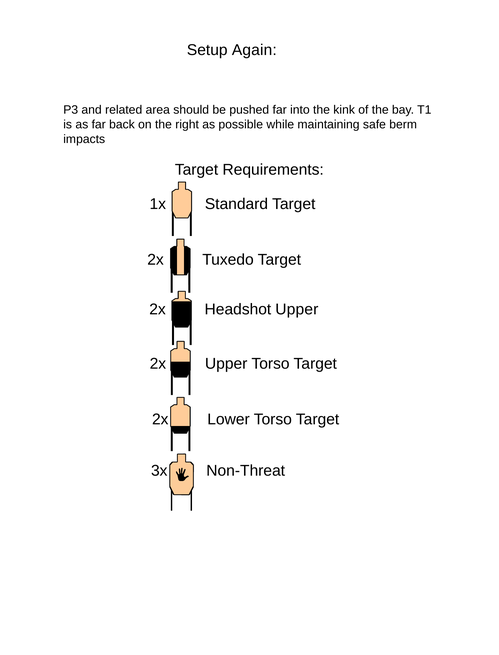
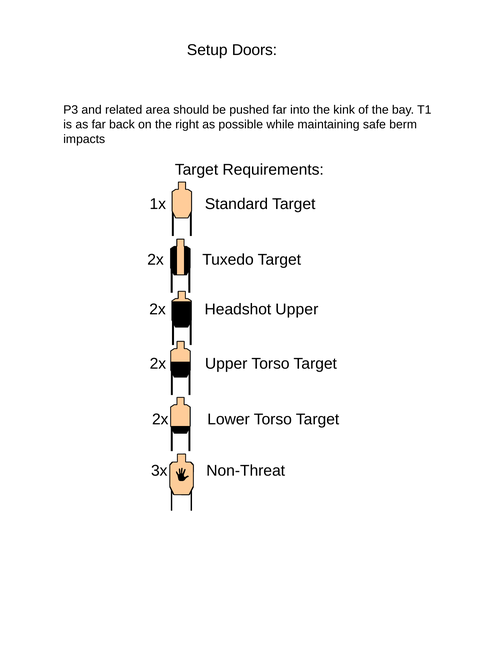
Again: Again -> Doors
